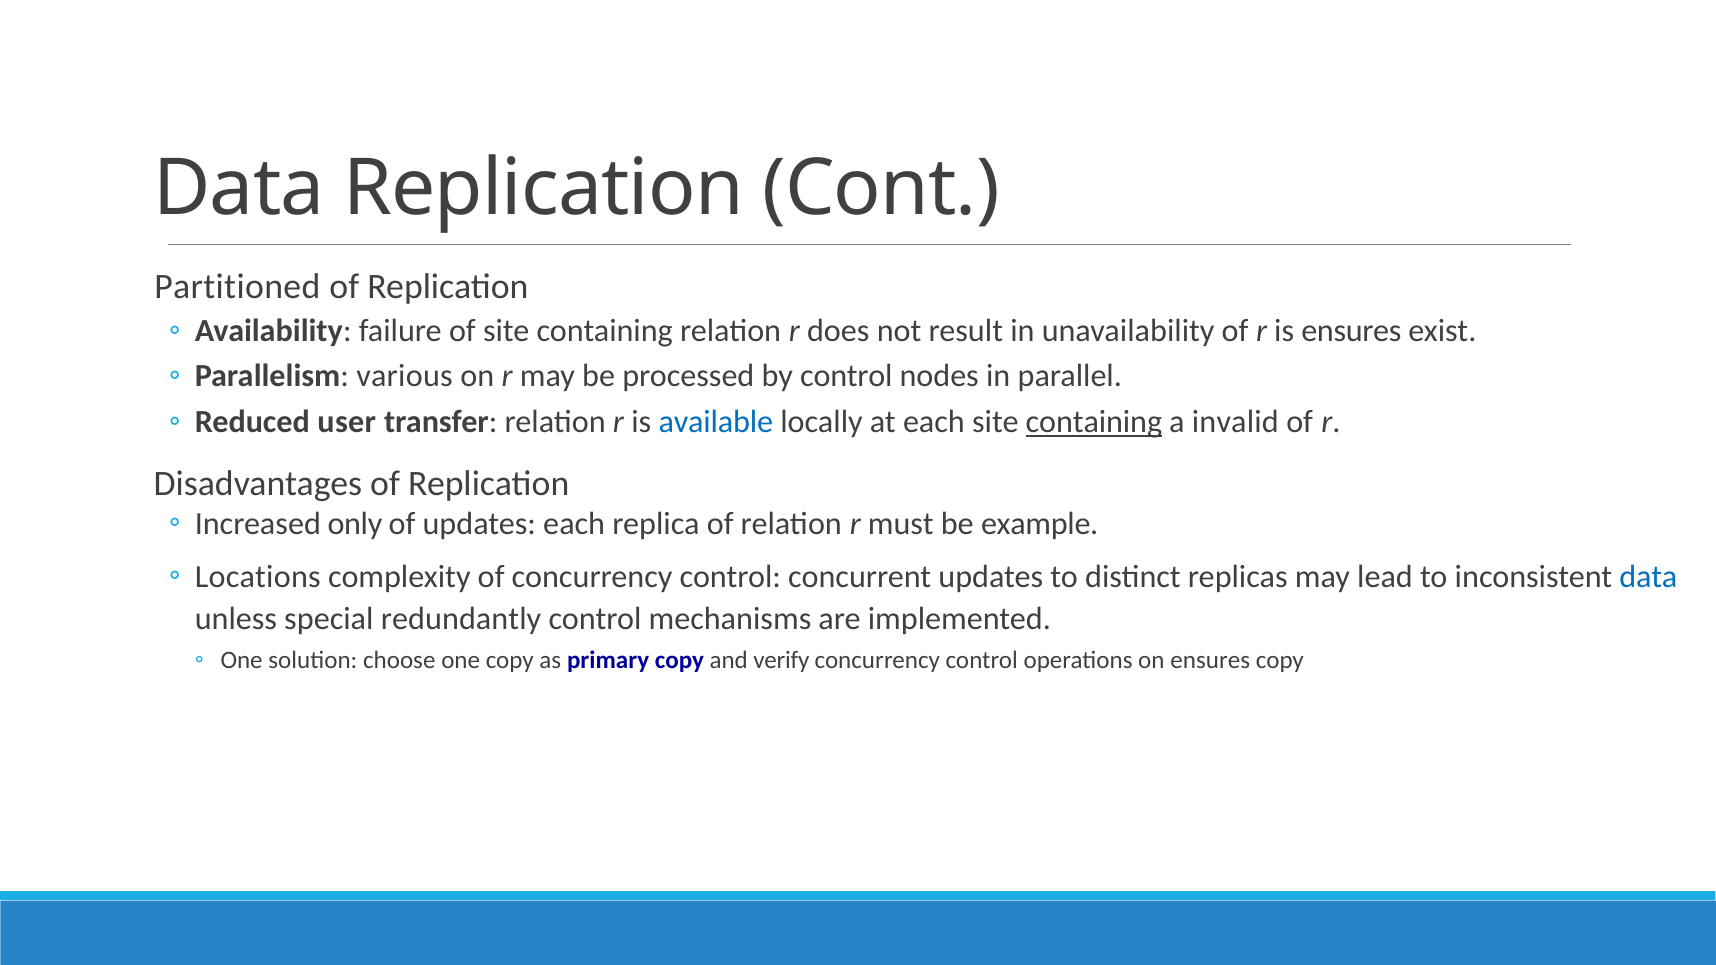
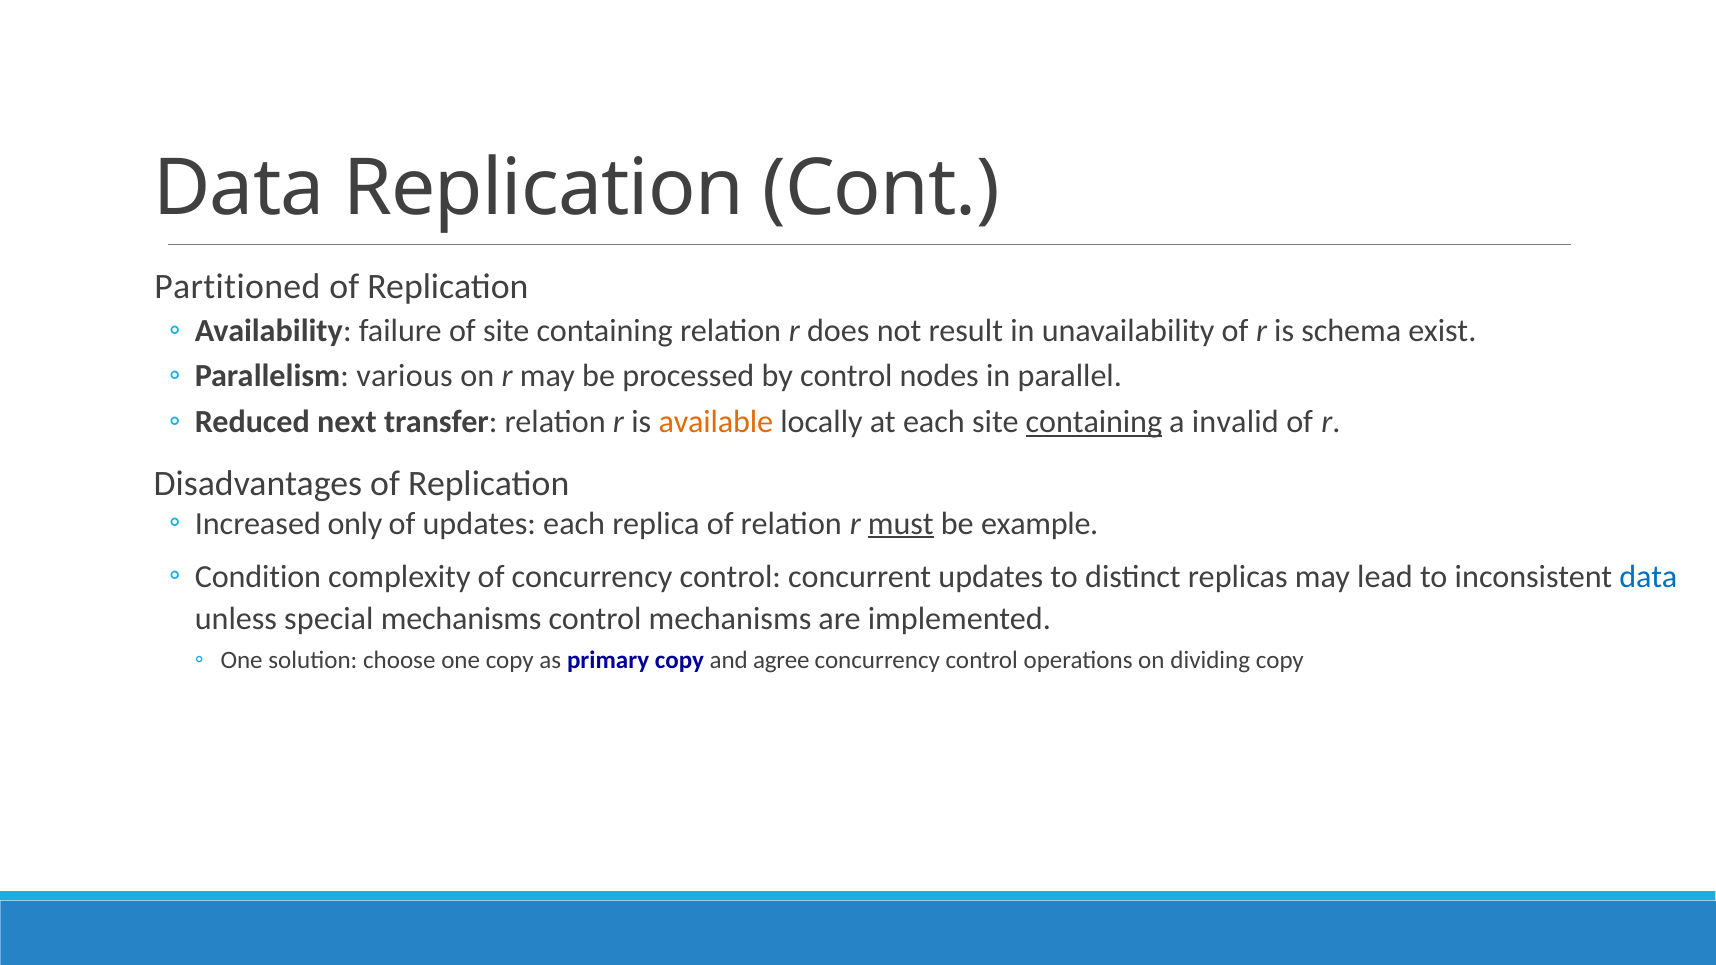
is ensures: ensures -> schema
user: user -> next
available colour: blue -> orange
must underline: none -> present
Locations: Locations -> Condition
special redundantly: redundantly -> mechanisms
verify: verify -> agree
on ensures: ensures -> dividing
